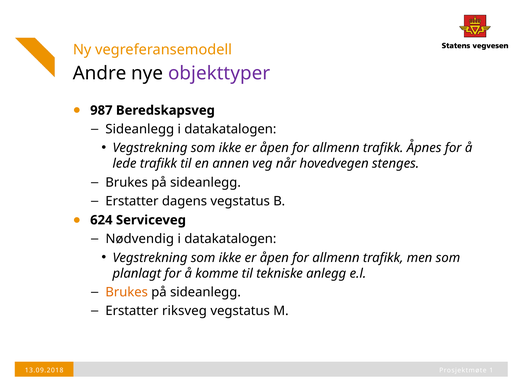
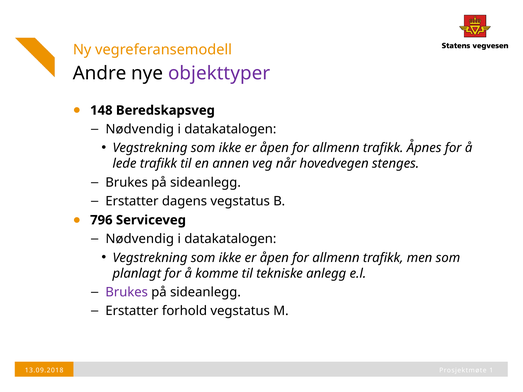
987: 987 -> 148
Sideanlegg at (140, 129): Sideanlegg -> Nødvendig
624: 624 -> 796
Brukes at (127, 292) colour: orange -> purple
riksveg: riksveg -> forhold
